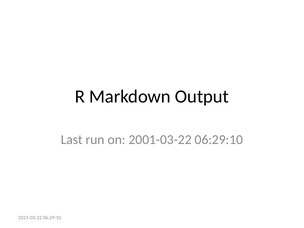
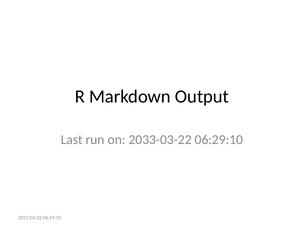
2001-03-22: 2001-03-22 -> 2033-03-22
